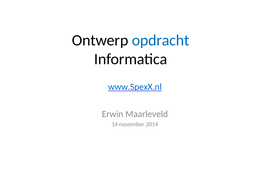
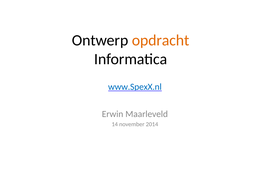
opdracht colour: blue -> orange
